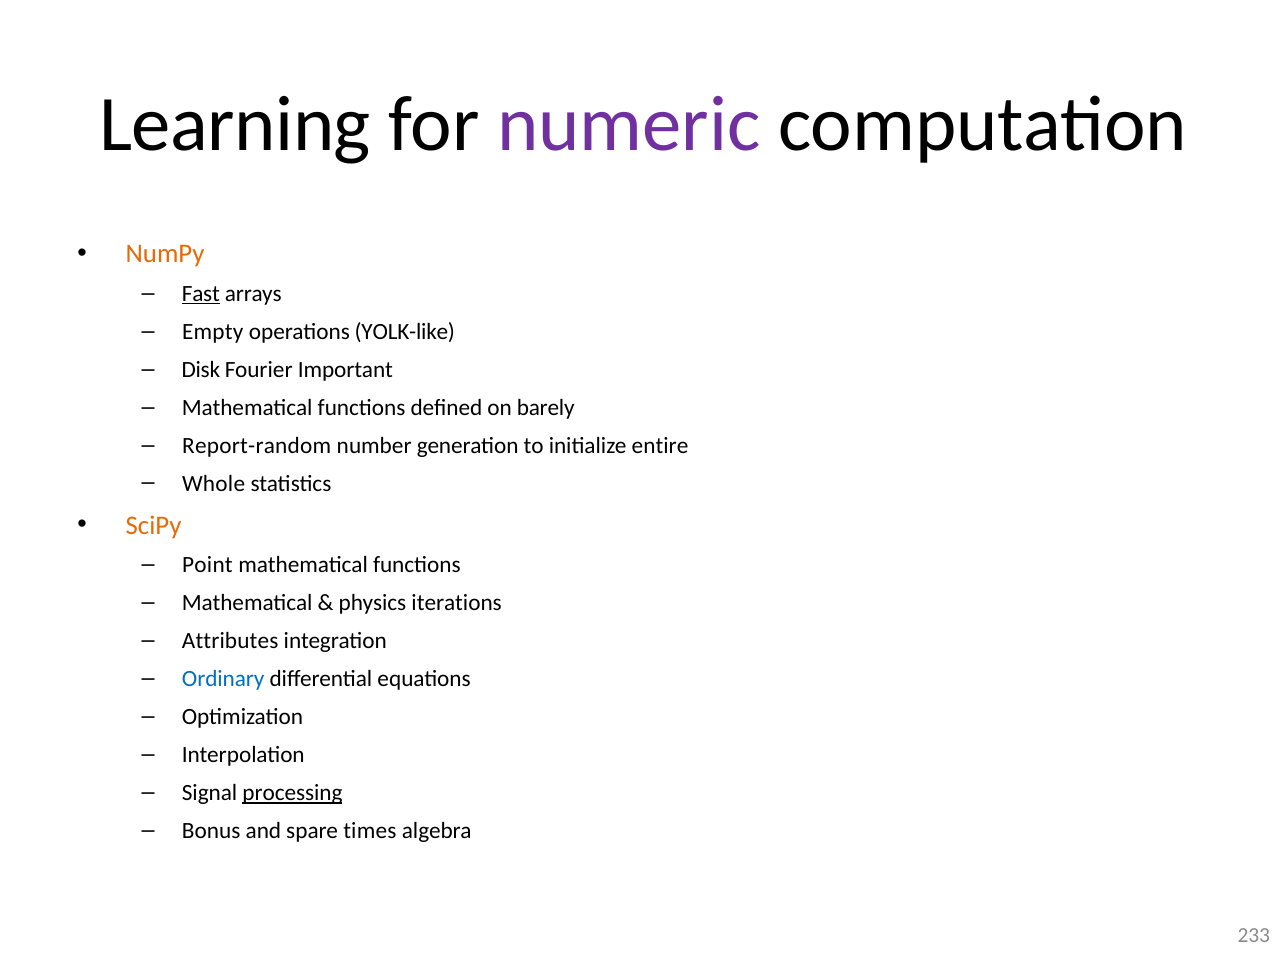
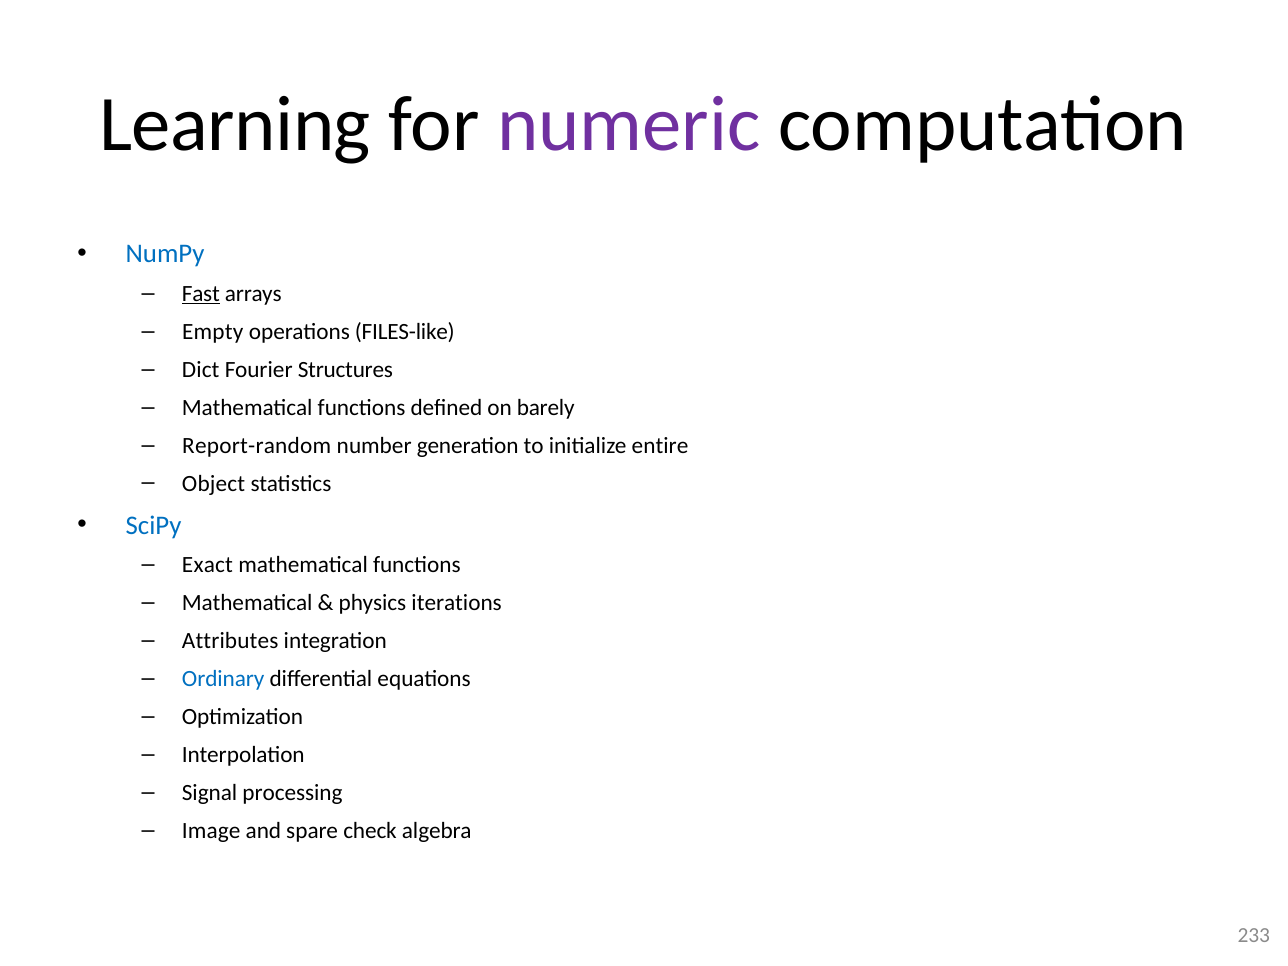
NumPy colour: orange -> blue
YOLK-like: YOLK-like -> FILES-like
Disk: Disk -> Dict
Important: Important -> Structures
Whole: Whole -> Object
SciPy colour: orange -> blue
Point: Point -> Exact
processing underline: present -> none
Bonus: Bonus -> Image
times: times -> check
